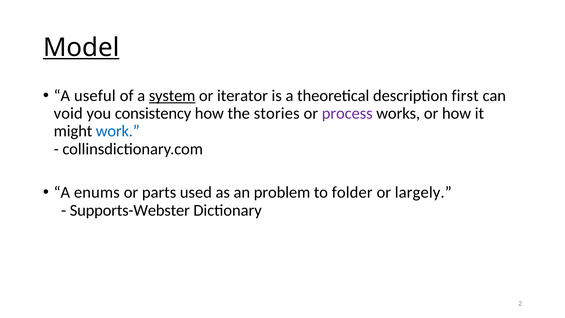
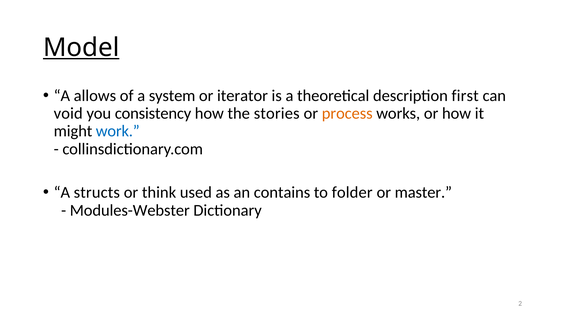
useful: useful -> allows
system underline: present -> none
process colour: purple -> orange
enums: enums -> structs
parts: parts -> think
problem: problem -> contains
largely: largely -> master
Supports-Webster: Supports-Webster -> Modules-Webster
